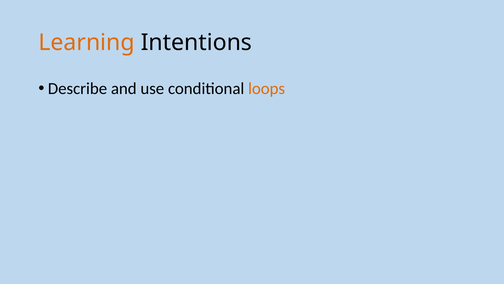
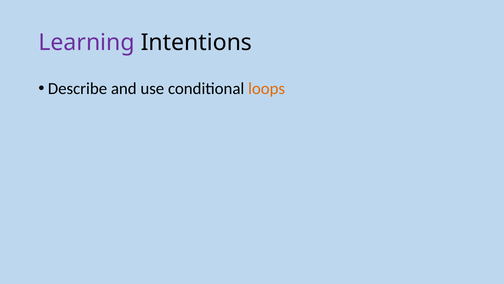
Learning colour: orange -> purple
